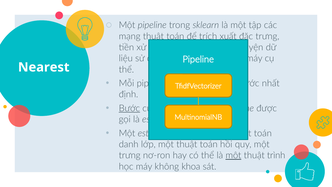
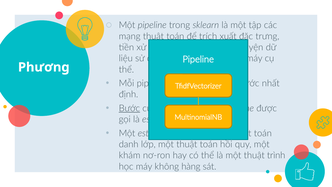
Nearest: Nearest -> Phương
trưng at (130, 155): trưng -> khám
một at (233, 155) underline: present -> none
khoa: khoa -> hàng
